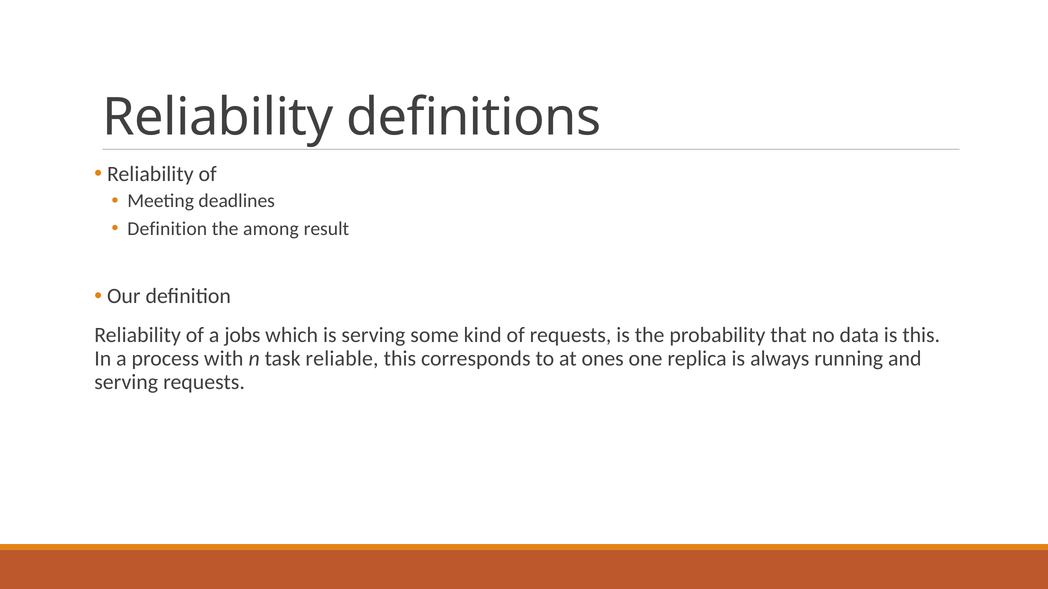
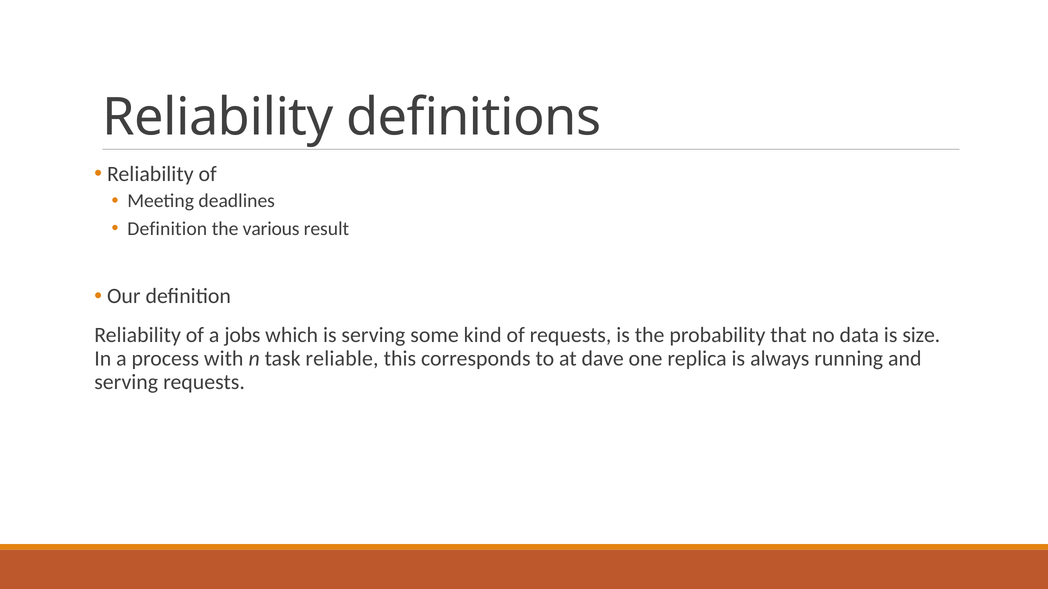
among: among -> various
is this: this -> size
ones: ones -> dave
